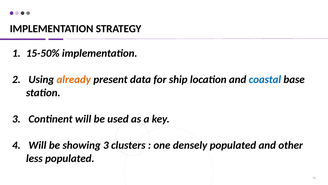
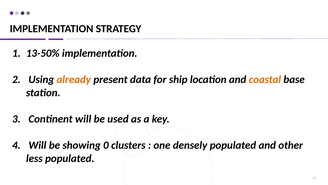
15-50%: 15-50% -> 13-50%
coastal colour: blue -> orange
showing 3: 3 -> 0
